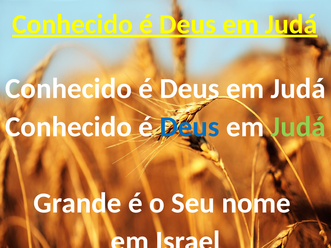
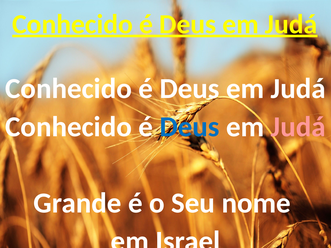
Judá at (298, 127) colour: light green -> pink
